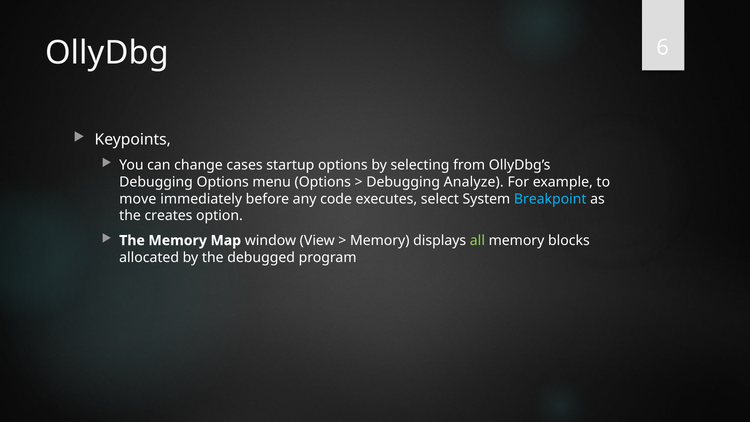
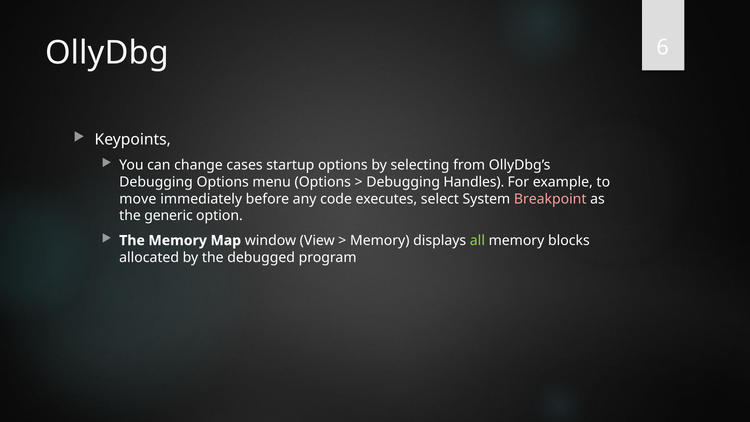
Analyze: Analyze -> Handles
Breakpoint colour: light blue -> pink
creates: creates -> generic
